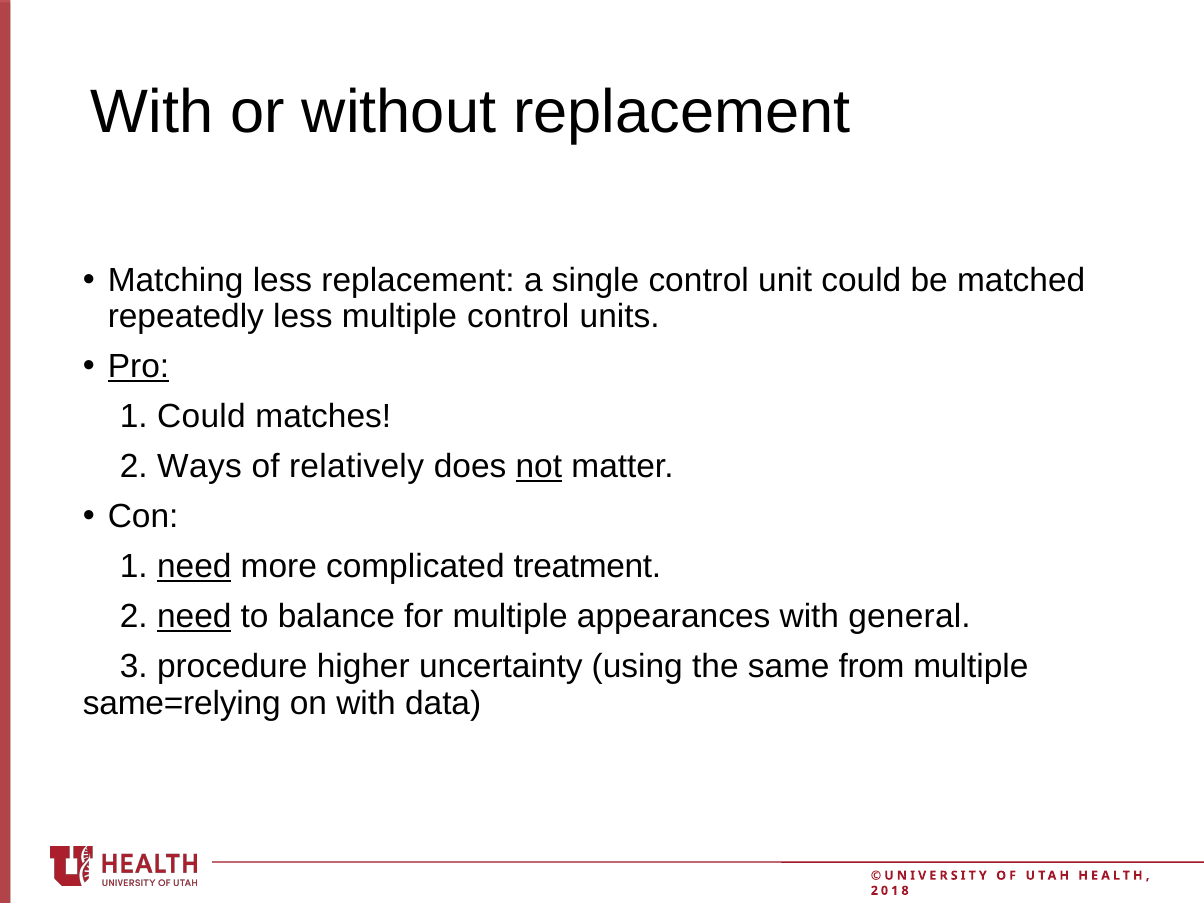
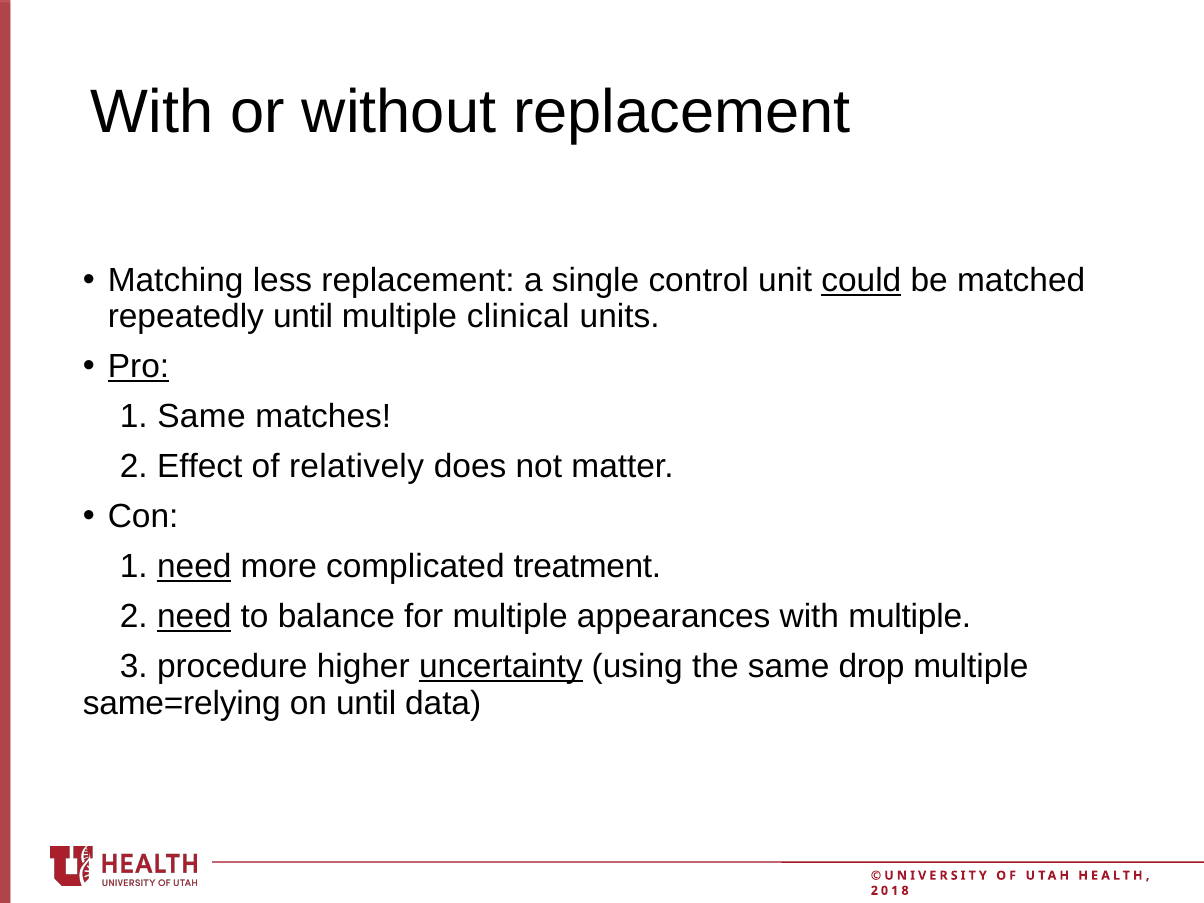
could at (861, 280) underline: none -> present
repeatedly less: less -> until
multiple control: control -> clinical
1 Could: Could -> Same
Ways: Ways -> Effect
not underline: present -> none
with general: general -> multiple
uncertainty underline: none -> present
from: from -> drop
on with: with -> until
